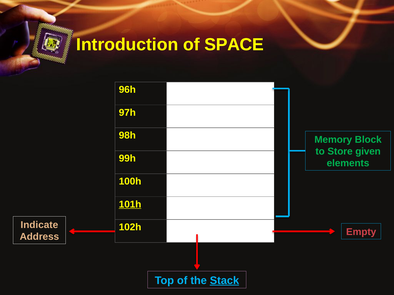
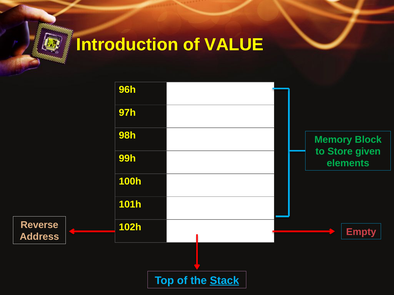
SPACE: SPACE -> VALUE
101h underline: present -> none
Indicate: Indicate -> Reverse
